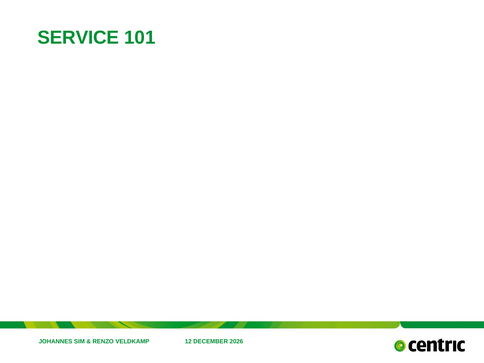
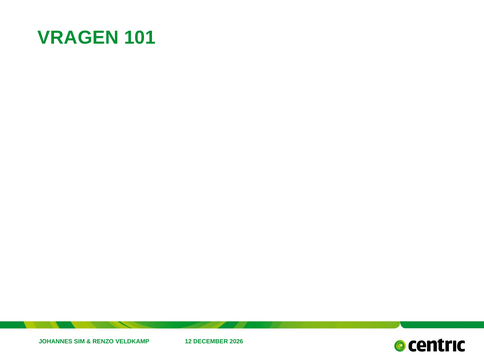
SERVICE: SERVICE -> VRAGEN
